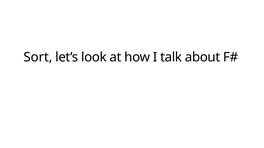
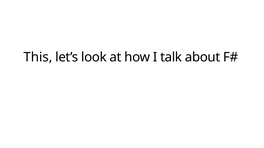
Sort: Sort -> This
